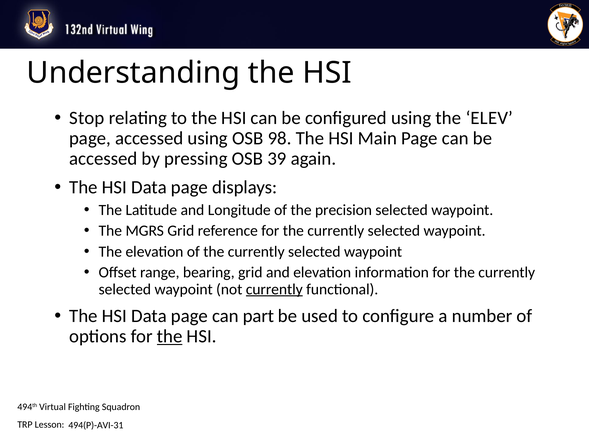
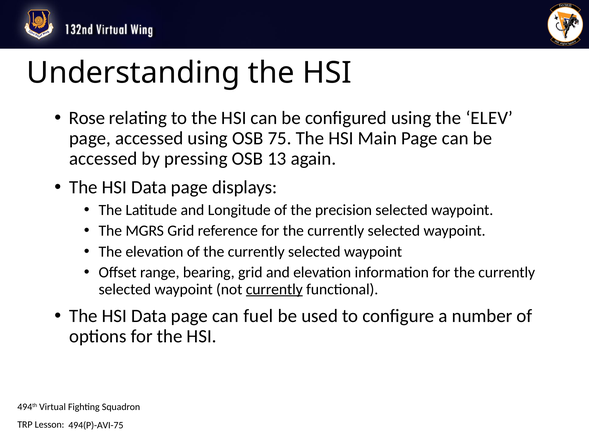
Stop: Stop -> Rose
98: 98 -> 75
39: 39 -> 13
part: part -> fuel
the at (170, 336) underline: present -> none
494(P)-AVI-31: 494(P)-AVI-31 -> 494(P)-AVI-75
